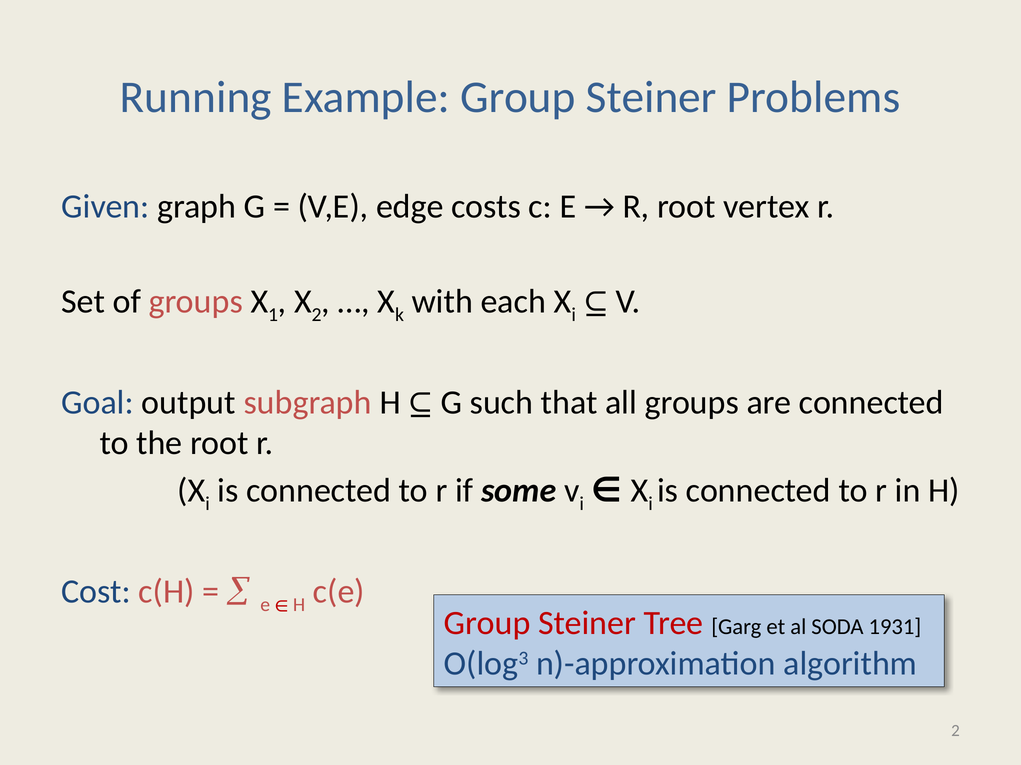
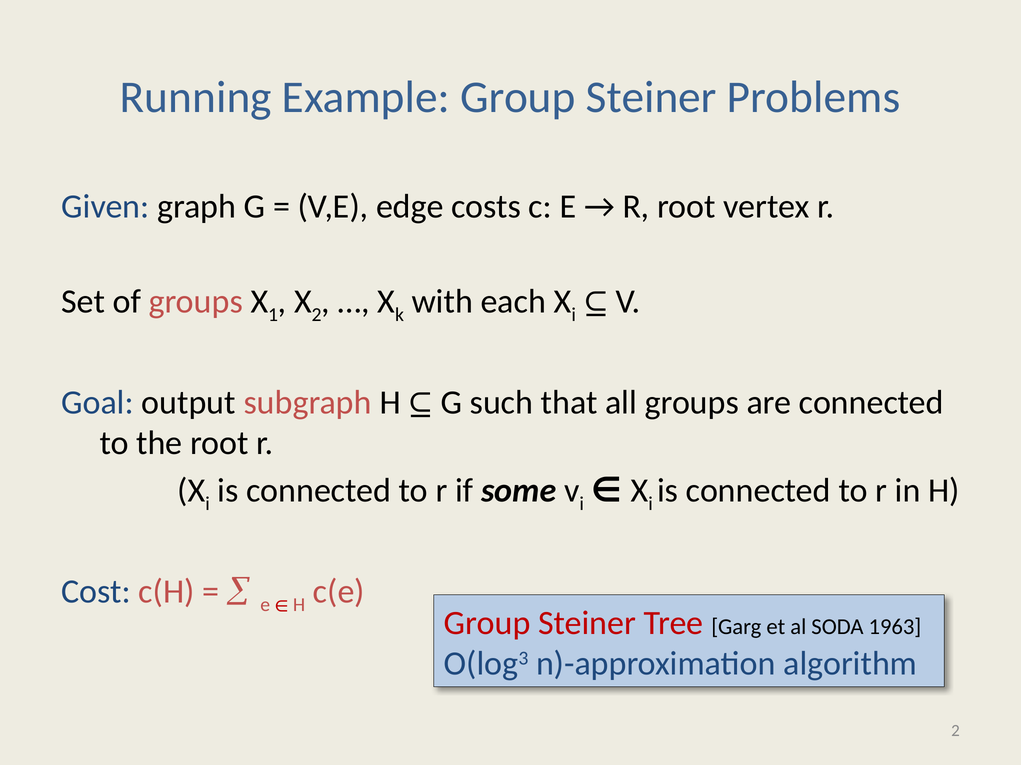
1931: 1931 -> 1963
